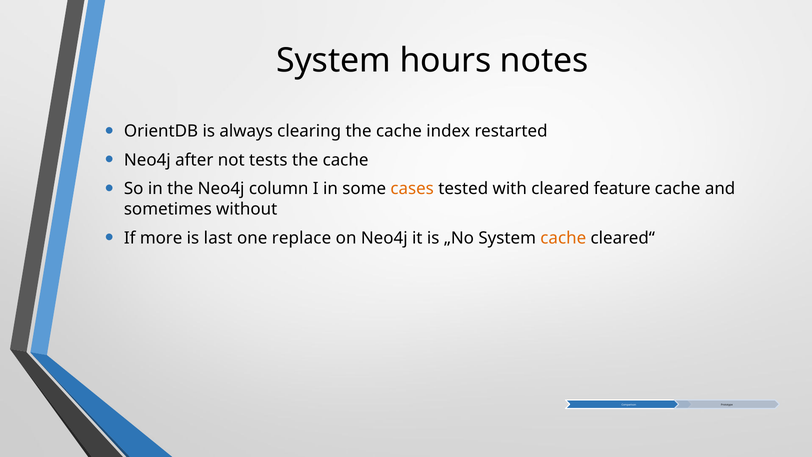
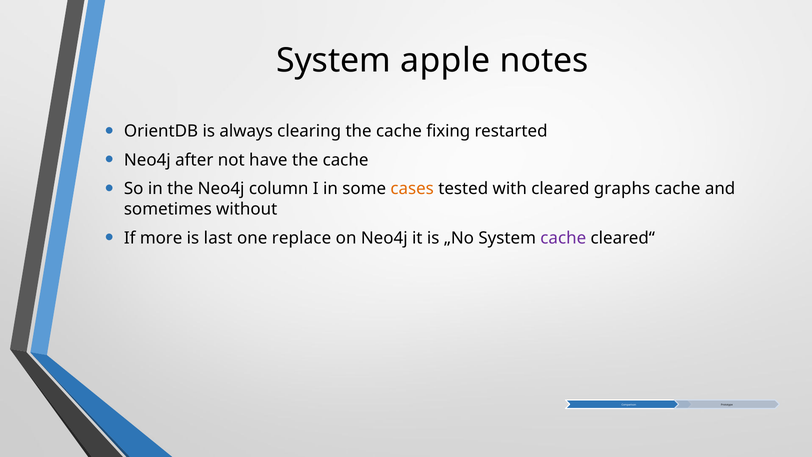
hours: hours -> apple
index: index -> fixing
tests: tests -> have
feature: feature -> graphs
cache at (563, 238) colour: orange -> purple
